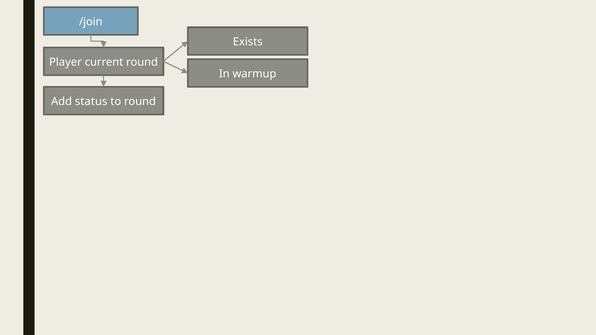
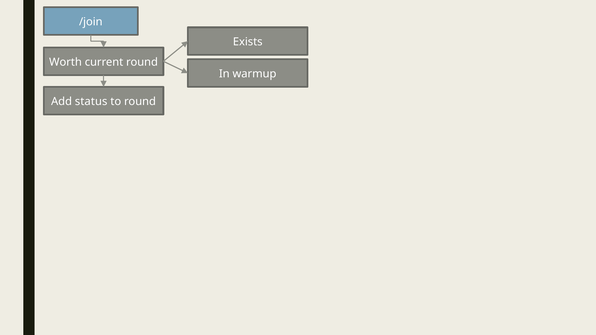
Player: Player -> Worth
